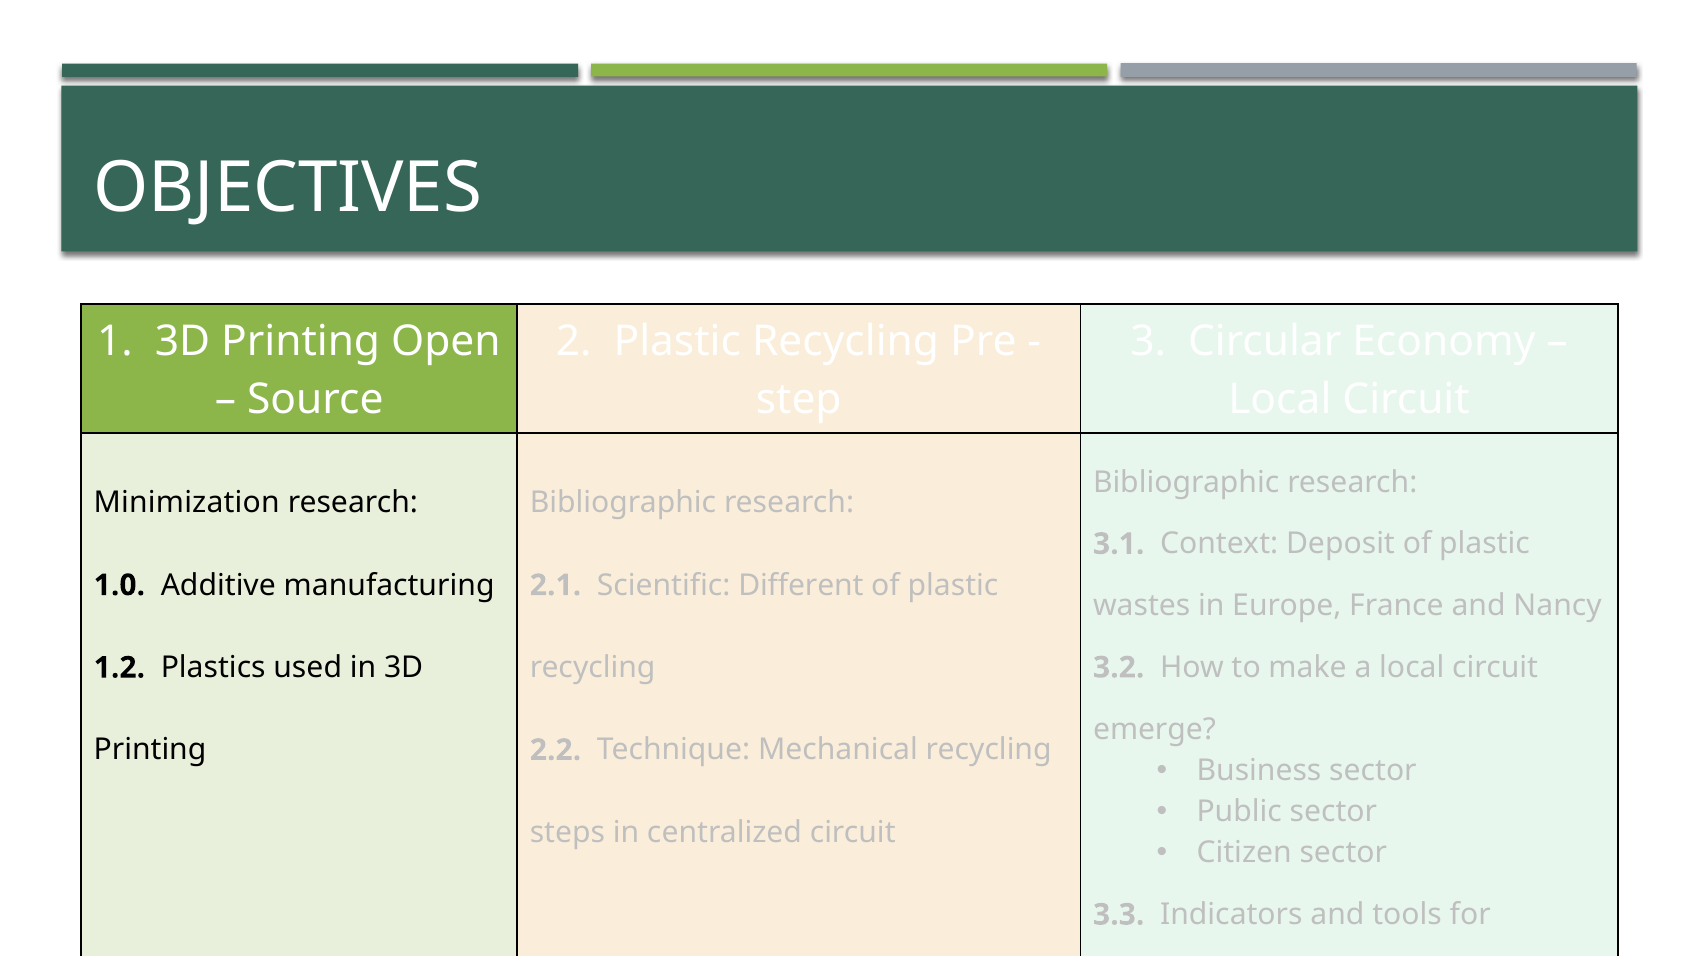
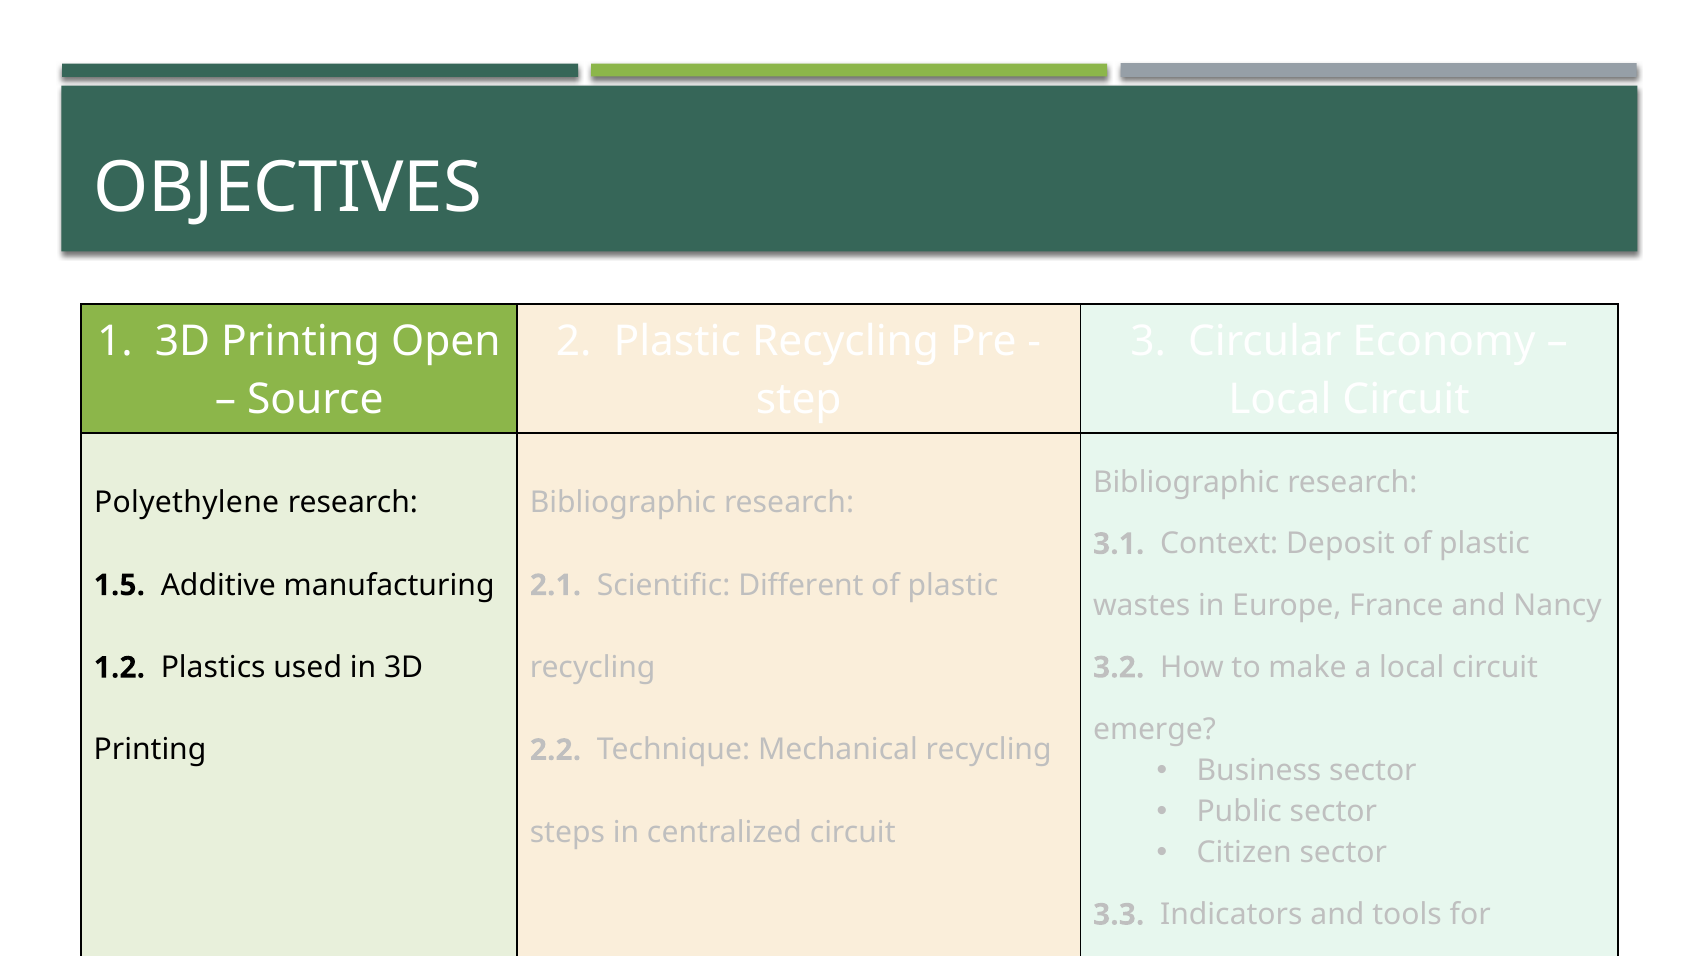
Minimization: Minimization -> Polyethylene
1.0: 1.0 -> 1.5
